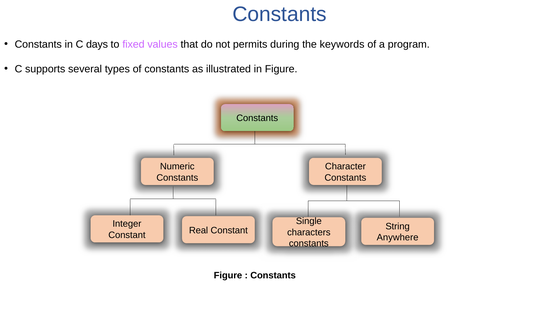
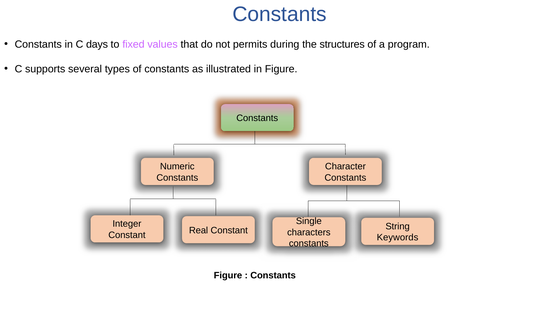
keywords: keywords -> structures
Anywhere: Anywhere -> Keywords
